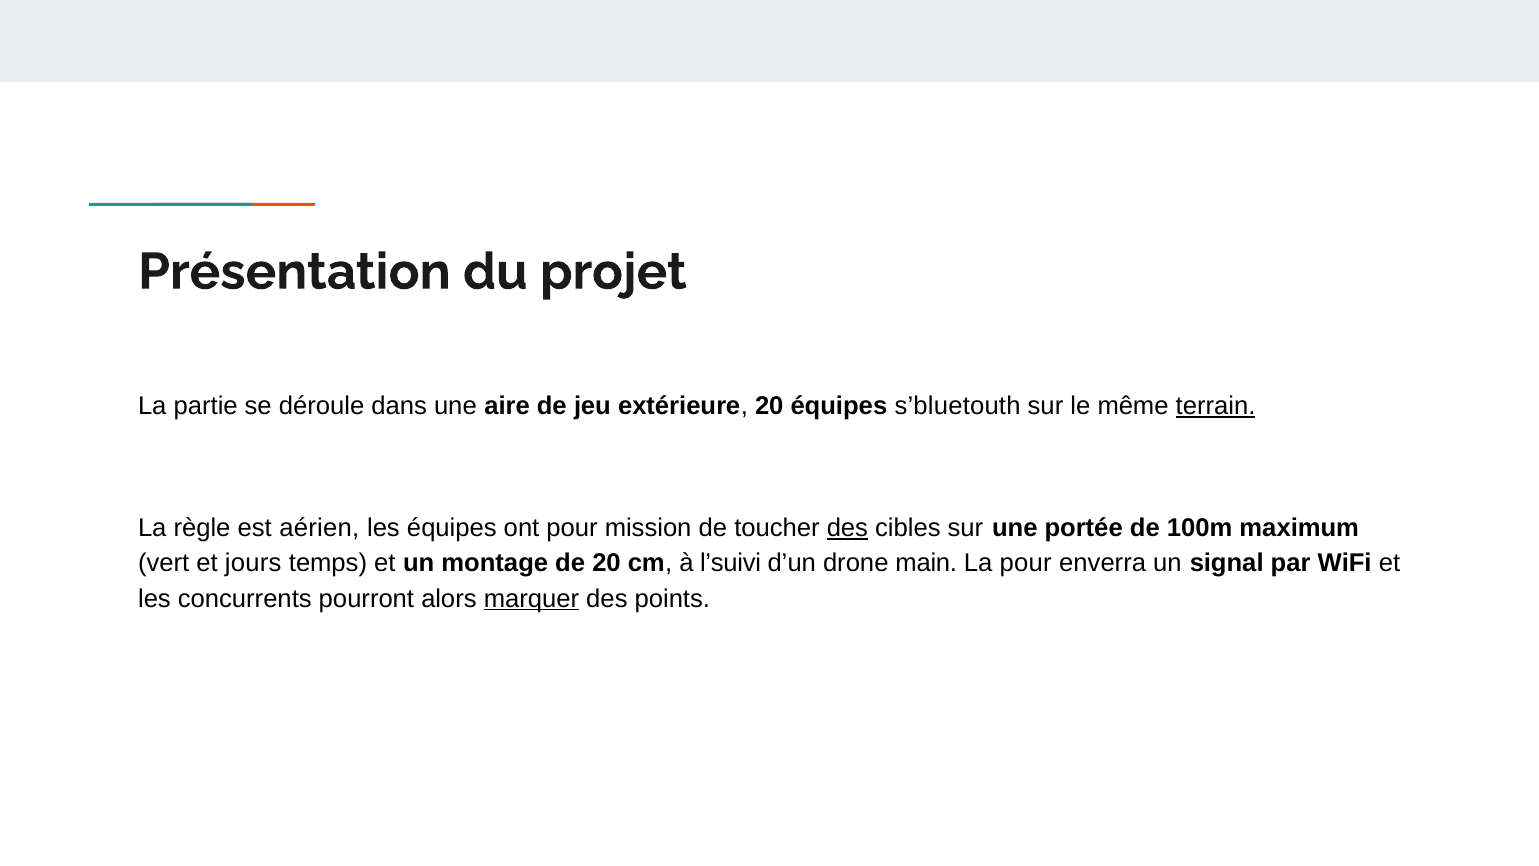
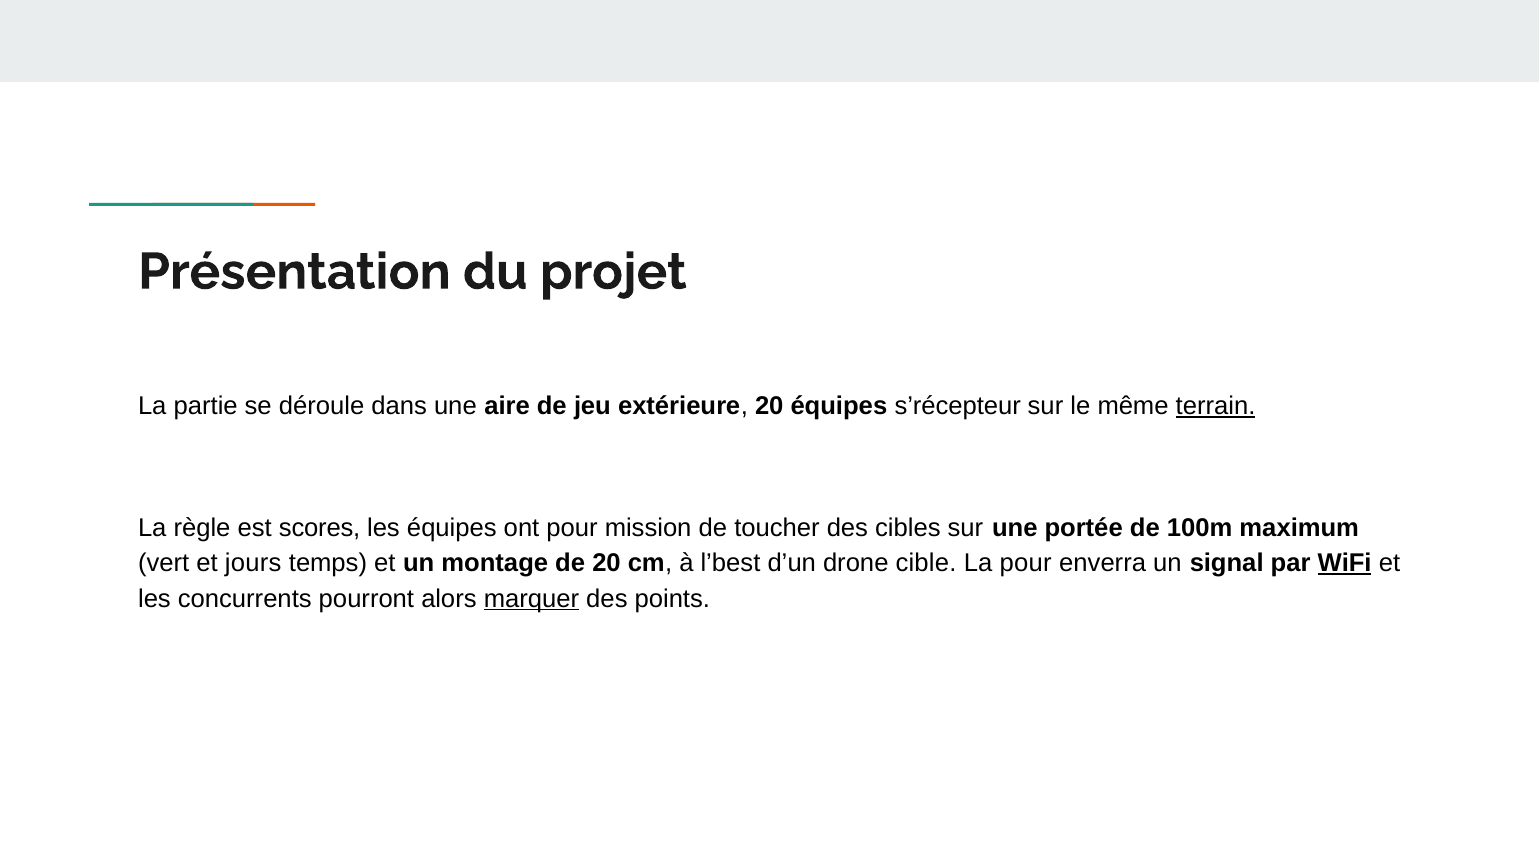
s’bluetouth: s’bluetouth -> s’récepteur
aérien: aérien -> scores
des at (847, 528) underline: present -> none
l’suivi: l’suivi -> l’best
main: main -> cible
WiFi underline: none -> present
